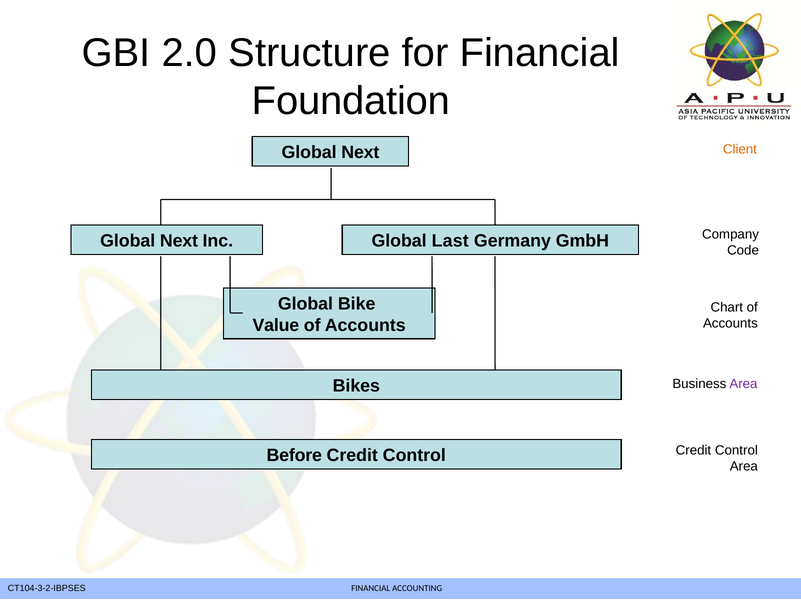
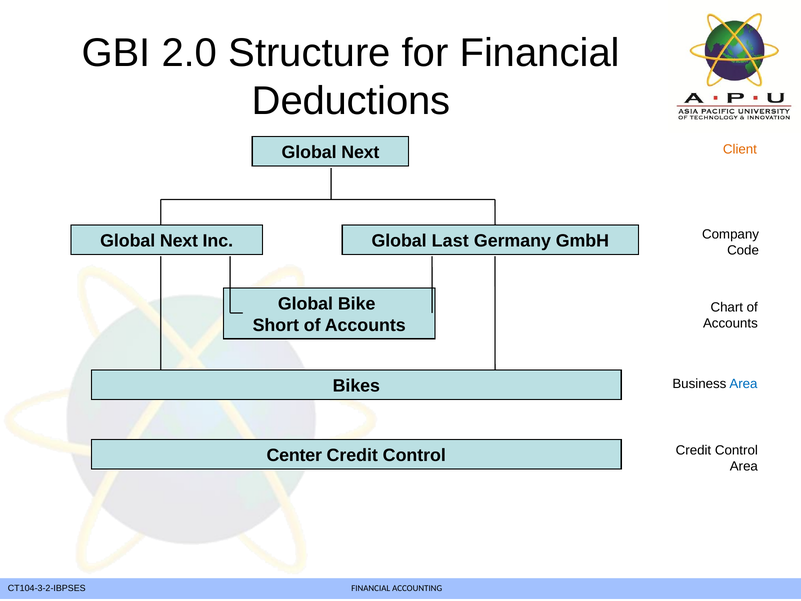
Foundation: Foundation -> Deductions
Value: Value -> Short
Area at (743, 384) colour: purple -> blue
Before: Before -> Center
